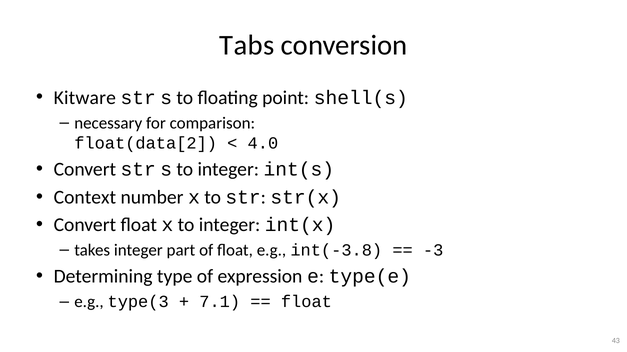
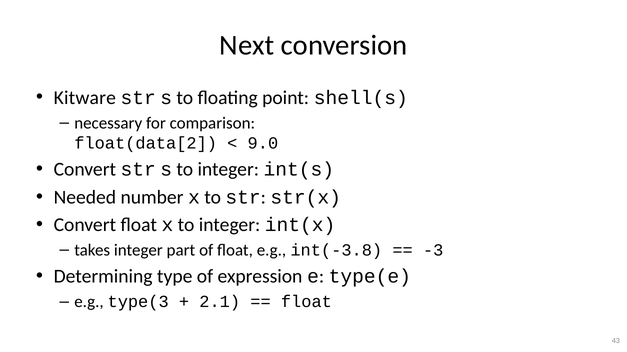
Tabs: Tabs -> Next
4.0: 4.0 -> 9.0
Context: Context -> Needed
7.1: 7.1 -> 2.1
